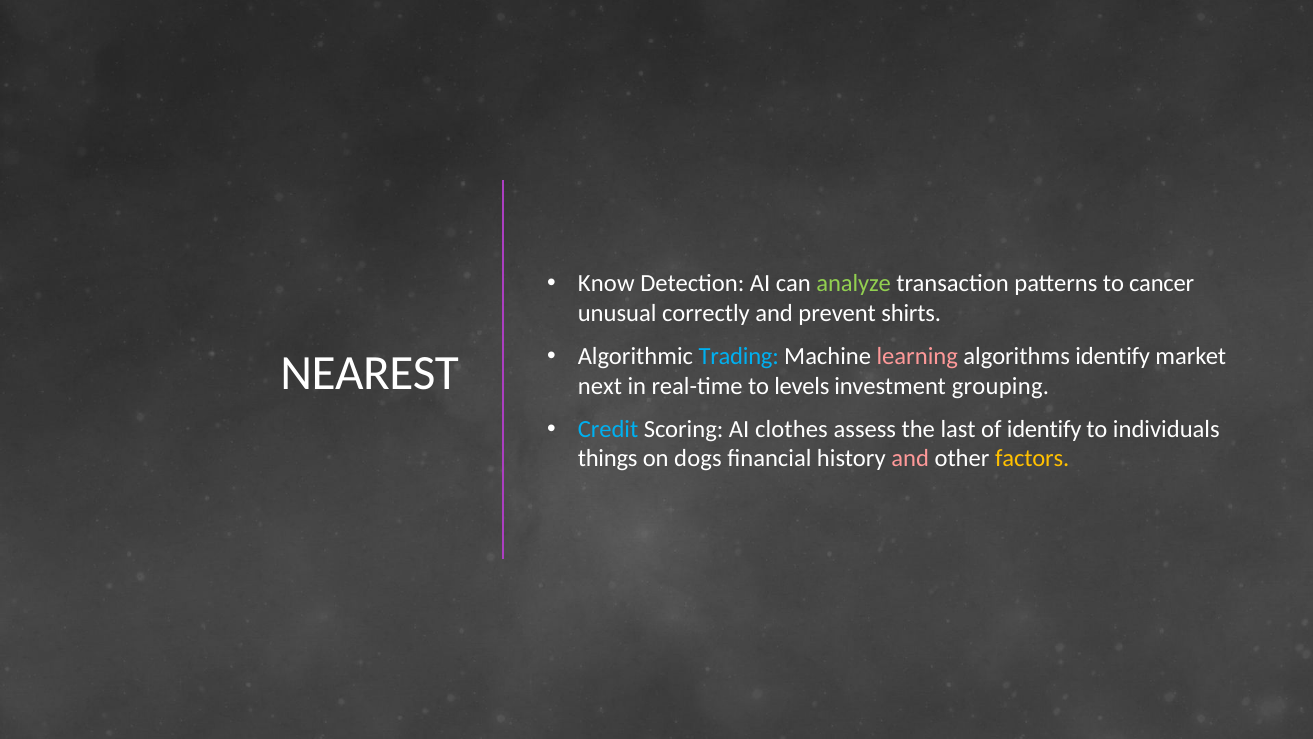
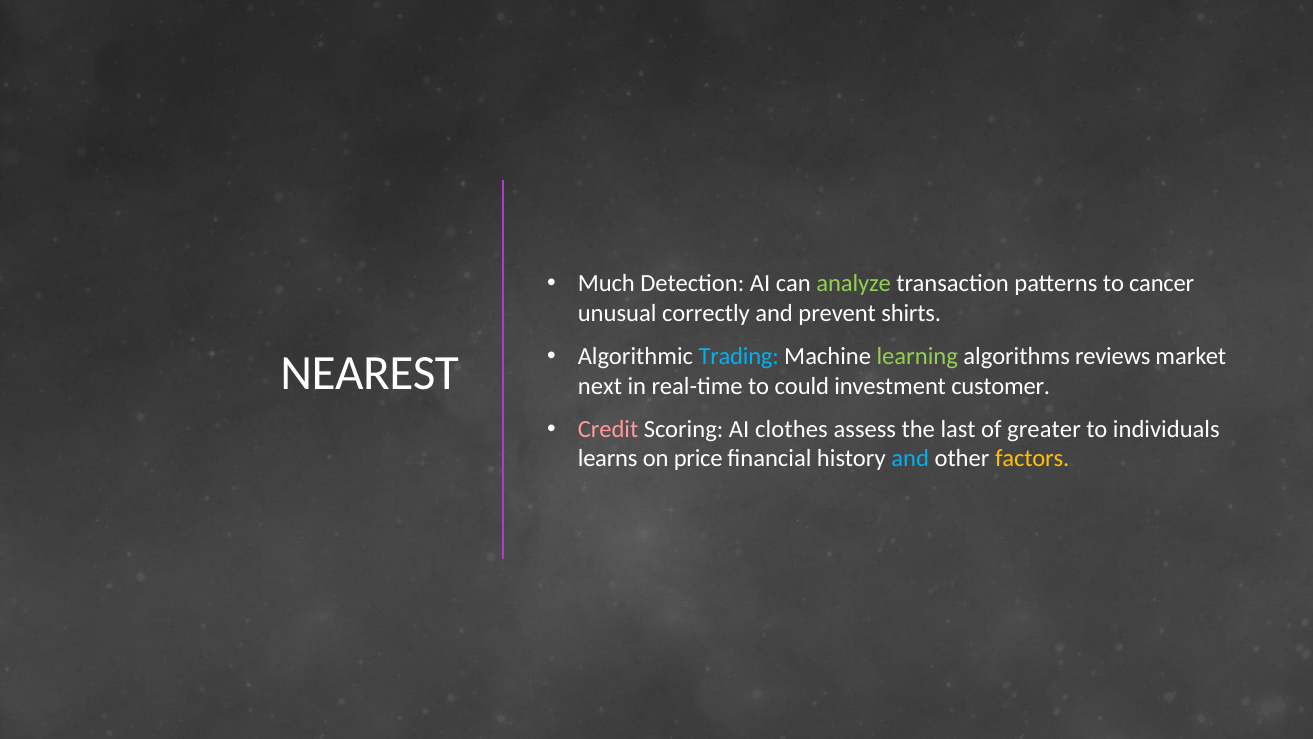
Know: Know -> Much
learning colour: pink -> light green
algorithms identify: identify -> reviews
levels: levels -> could
grouping: grouping -> customer
Credit colour: light blue -> pink
of identify: identify -> greater
things: things -> learns
dogs: dogs -> price
and at (910, 459) colour: pink -> light blue
